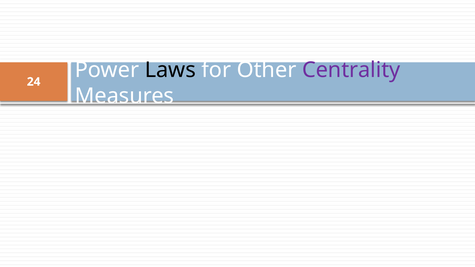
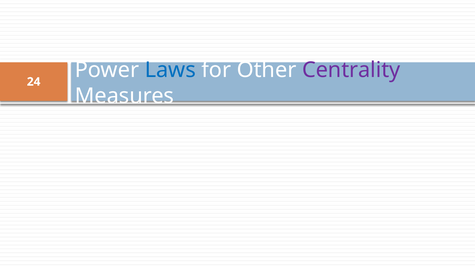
Laws colour: black -> blue
